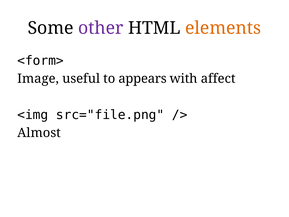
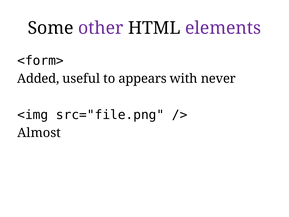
elements colour: orange -> purple
Image: Image -> Added
affect: affect -> never
